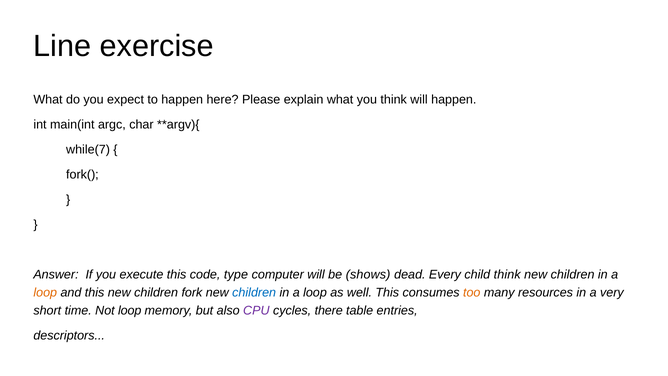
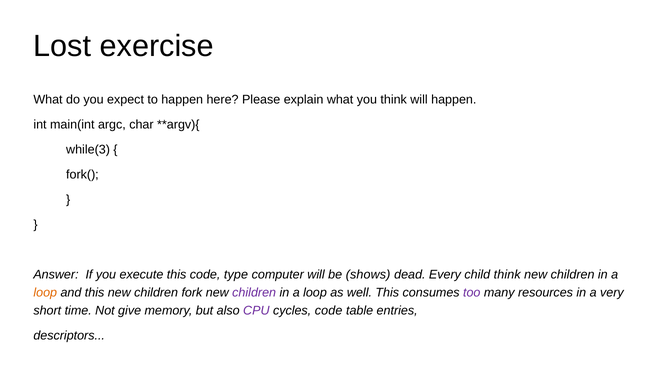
Line: Line -> Lost
while(7: while(7 -> while(3
children at (254, 292) colour: blue -> purple
too colour: orange -> purple
Not loop: loop -> give
cycles there: there -> code
